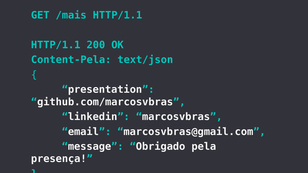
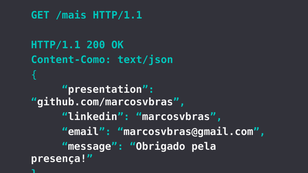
Content-Pela: Content-Pela -> Content-Como
